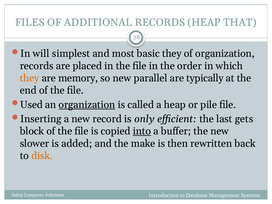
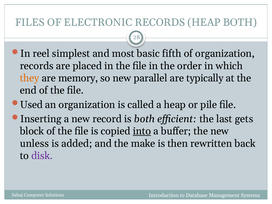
ADDITIONAL: ADDITIONAL -> ELECTRONIC
HEAP THAT: THAT -> BOTH
will: will -> reel
basic they: they -> fifth
organization at (87, 105) underline: present -> none
is only: only -> both
slower: slower -> unless
disk colour: orange -> purple
